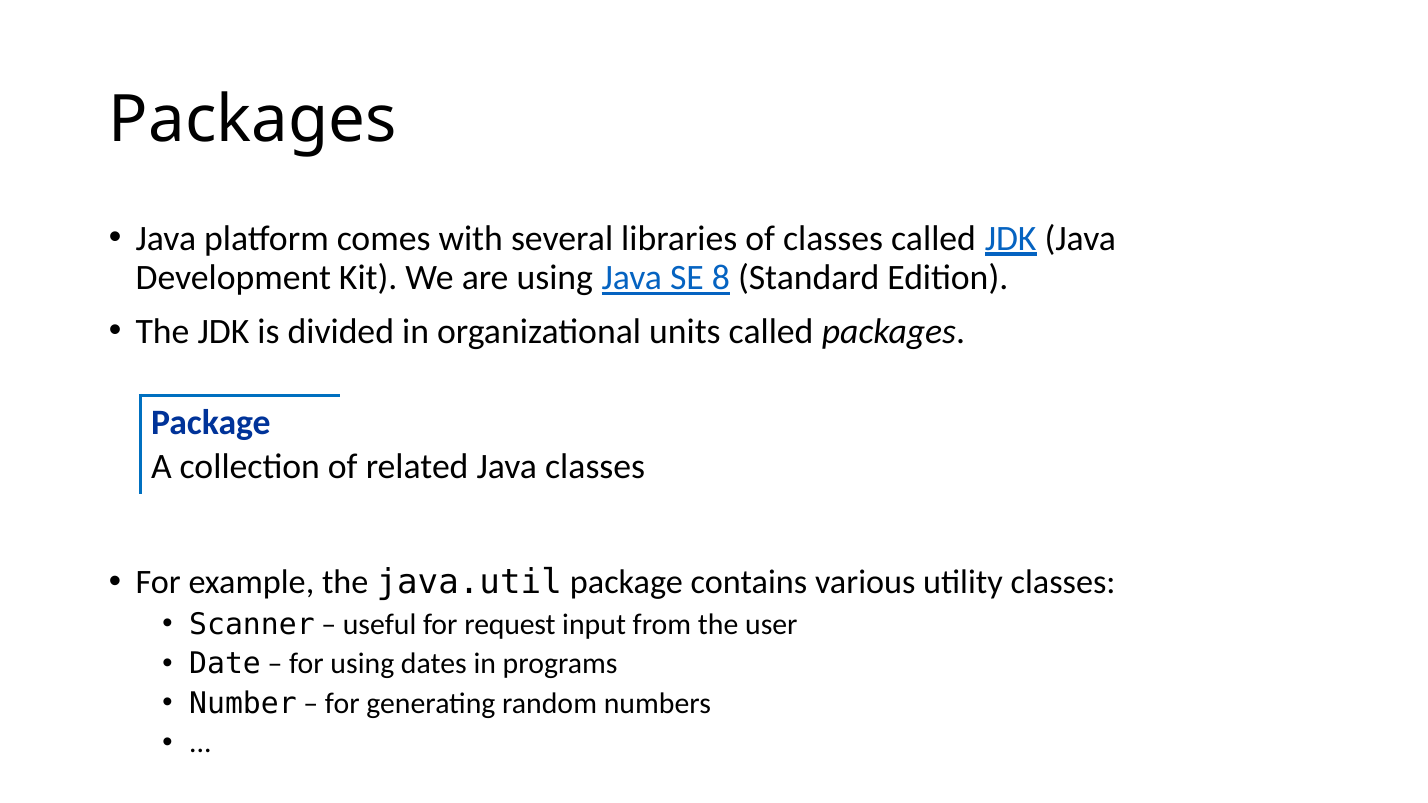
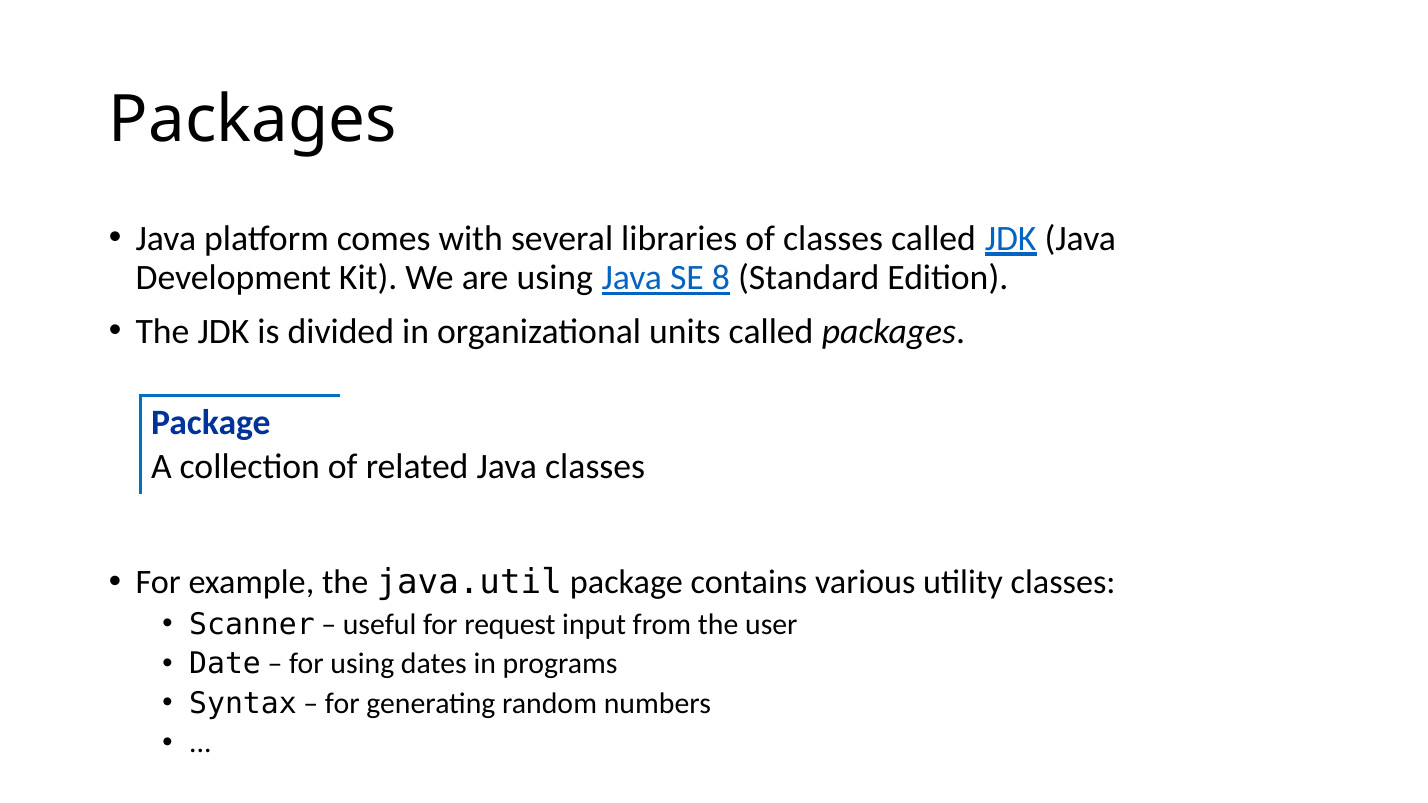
Number: Number -> Syntax
